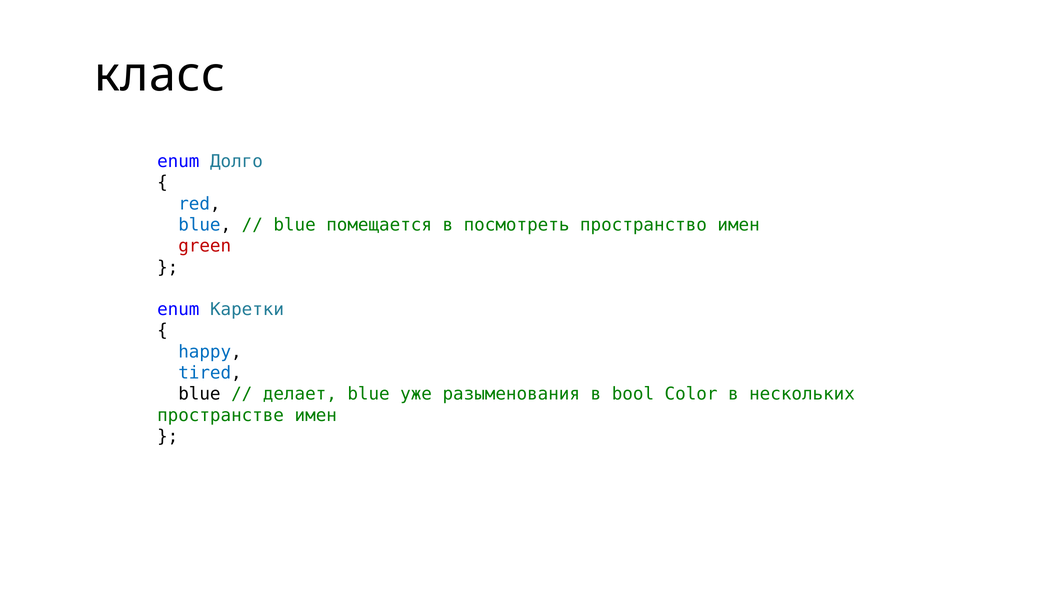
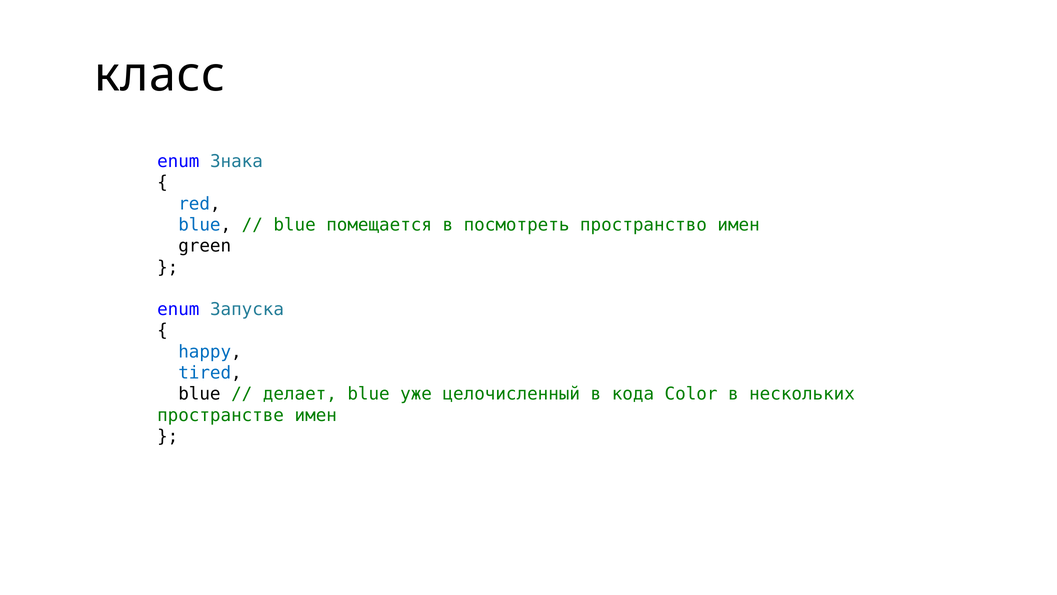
Долго: Долго -> Знака
green colour: red -> black
Каретки: Каретки -> Запуска
разыменования: разыменования -> целочисленный
bool: bool -> кода
